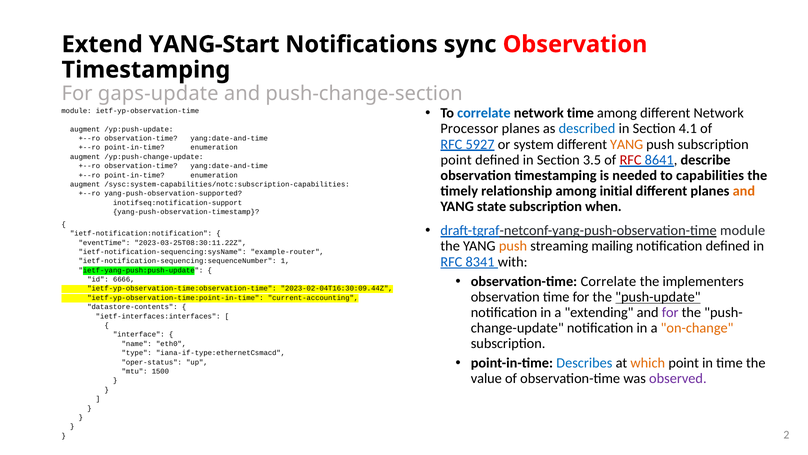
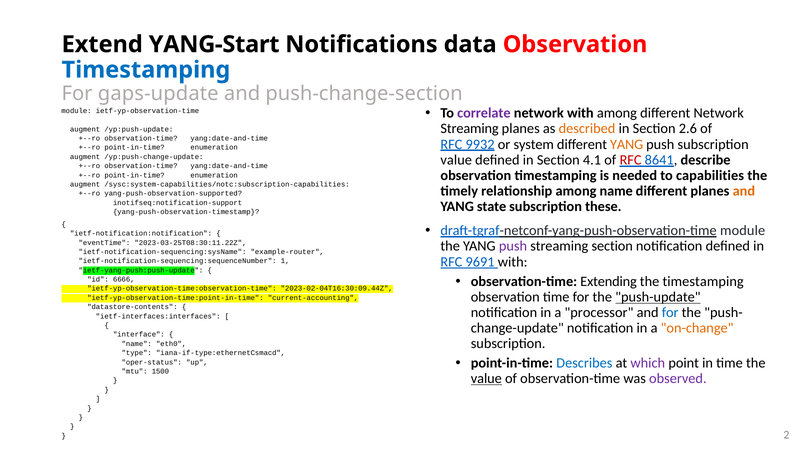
sync: sync -> data
Timestamping at (146, 70) colour: black -> blue
correlate at (484, 113) colour: blue -> purple
network time: time -> with
Processor at (469, 128): Processor -> Streaming
described colour: blue -> orange
4.1: 4.1 -> 2.6
5927: 5927 -> 9932
point at (456, 160): point -> value
3.5: 3.5 -> 4.1
among initial: initial -> name
when: when -> these
push at (513, 246) colour: orange -> purple
streaming mailing: mailing -> section
8341: 8341 -> 9691
observation-time Correlate: Correlate -> Extending
the implementers: implementers -> timestamping
extending: extending -> processor
for at (670, 312) colour: purple -> blue
which colour: orange -> purple
value at (486, 378) underline: none -> present
